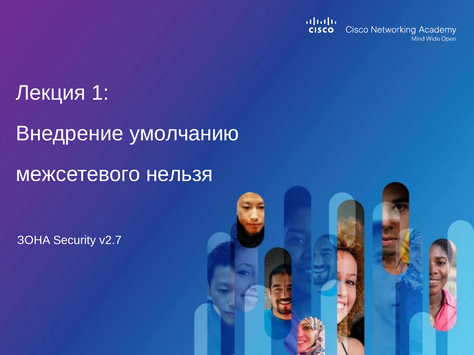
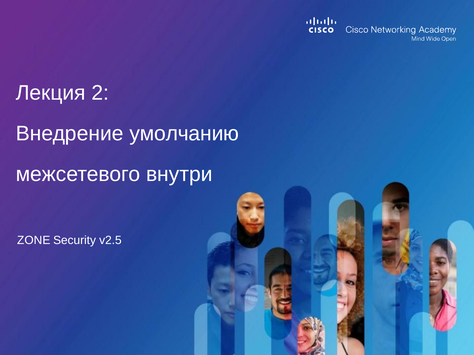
1: 1 -> 2
нельзя: нельзя -> внутри
ЗОНА: ЗОНА -> ZONE
v2.7: v2.7 -> v2.5
